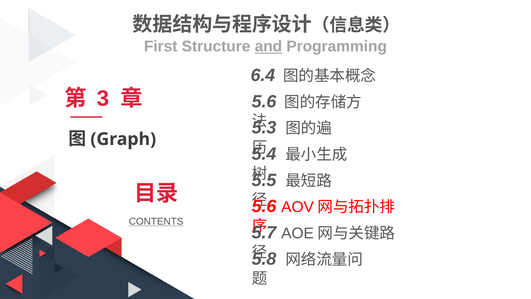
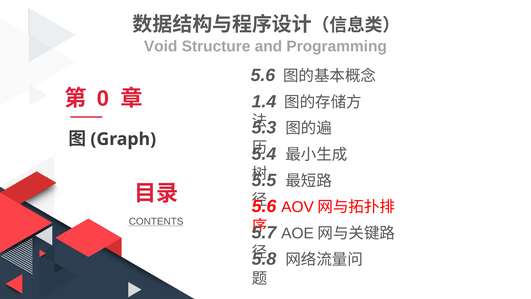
First: First -> Void
and underline: present -> none
6.4 at (263, 75): 6.4 -> 5.6
3: 3 -> 0
5.6 at (264, 101): 5.6 -> 1.4
